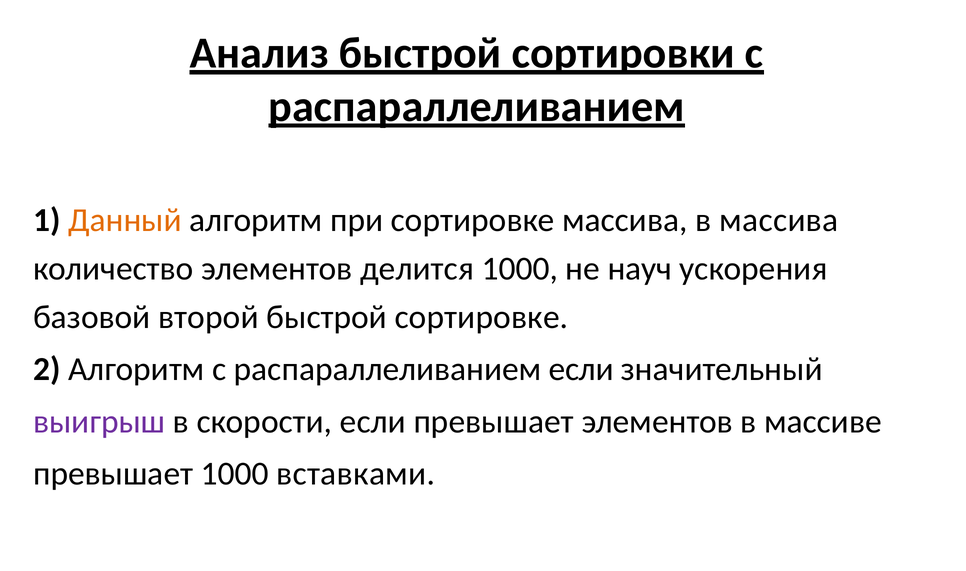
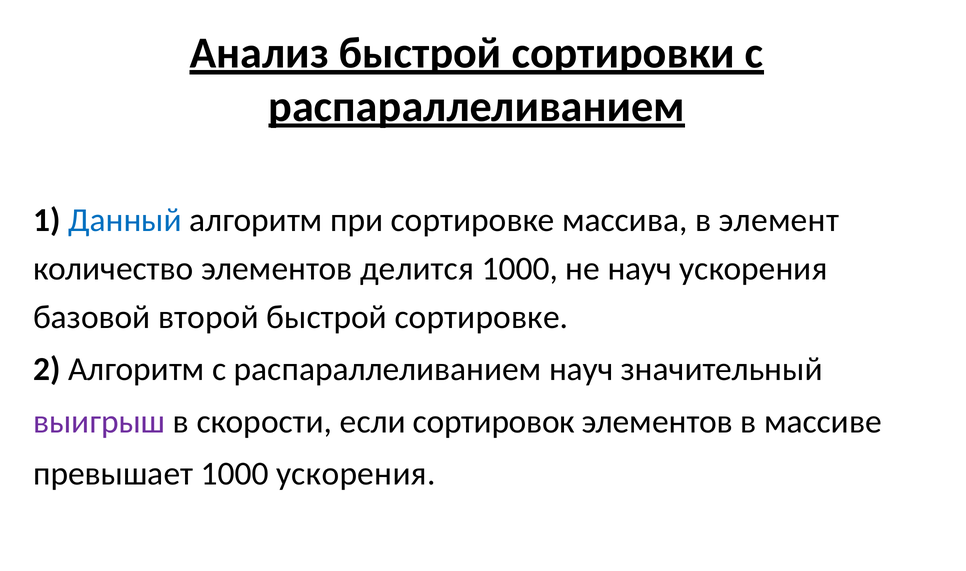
Данный colour: orange -> blue
в массива: массива -> элемент
распараллеливанием если: если -> науч
если превышает: превышает -> сортировок
1000 вставками: вставками -> ускорения
